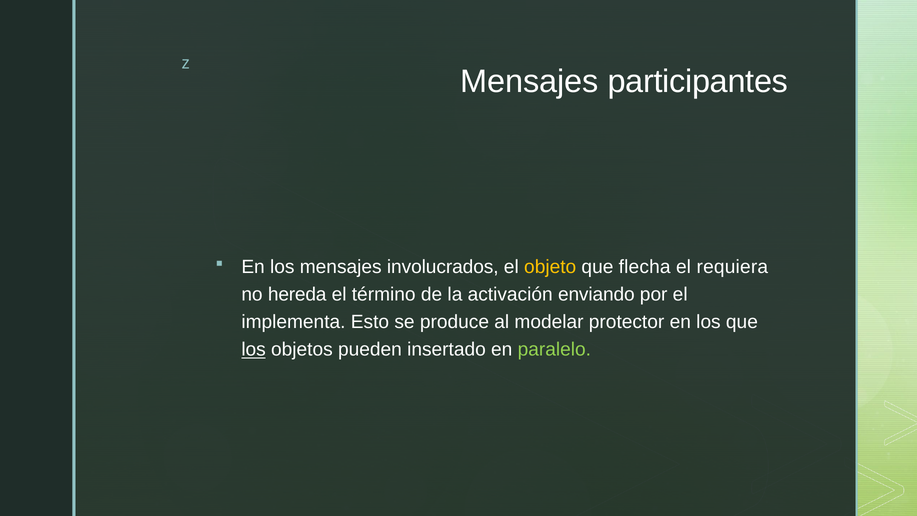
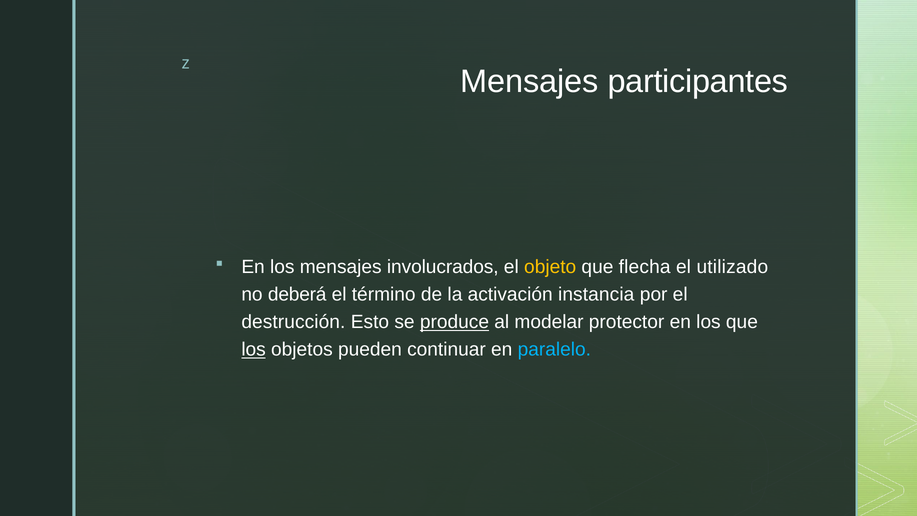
requiera: requiera -> utilizado
hereda: hereda -> deberá
enviando: enviando -> instancia
implementa: implementa -> destrucción
produce underline: none -> present
insertado: insertado -> continuar
paralelo colour: light green -> light blue
